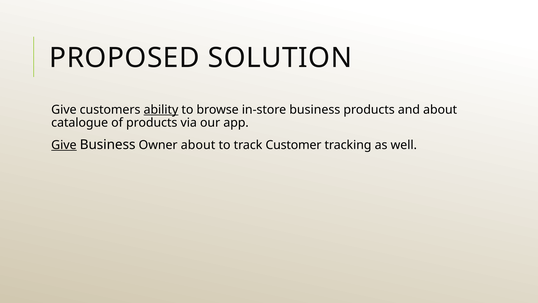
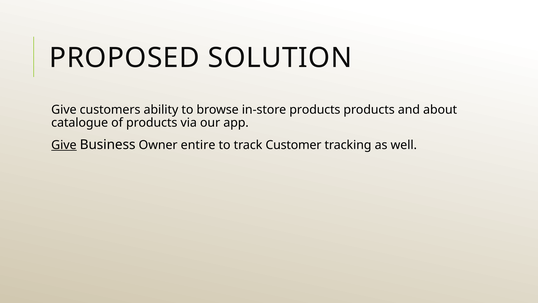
ability underline: present -> none
in-store business: business -> products
Owner about: about -> entire
